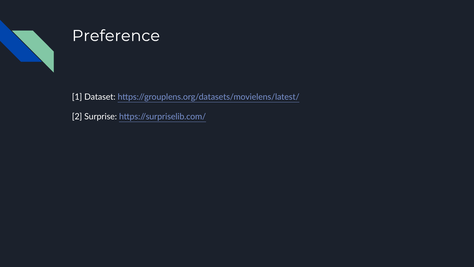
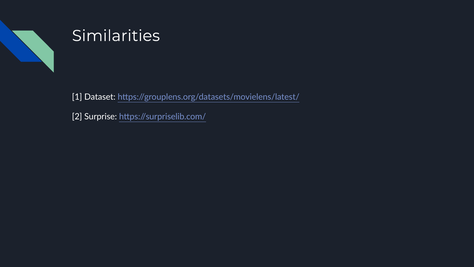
Preference: Preference -> Similarities
